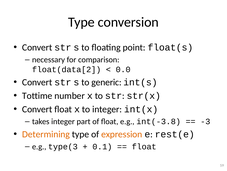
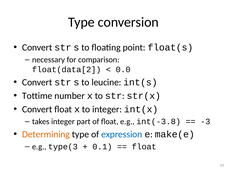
generic: generic -> leucine
expression colour: orange -> blue
rest(e: rest(e -> make(e
